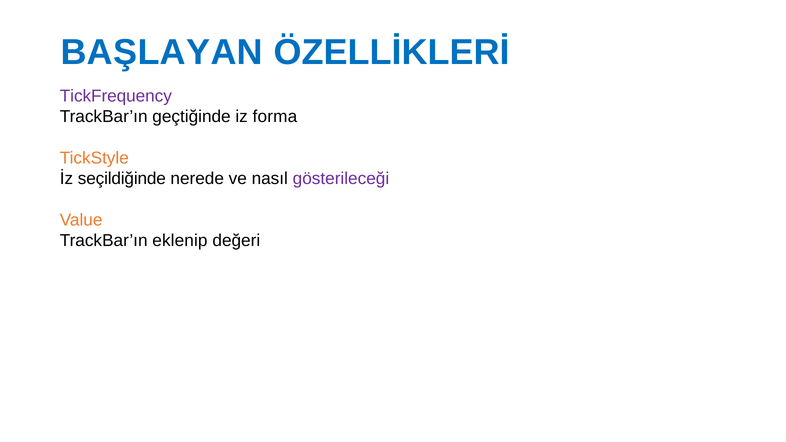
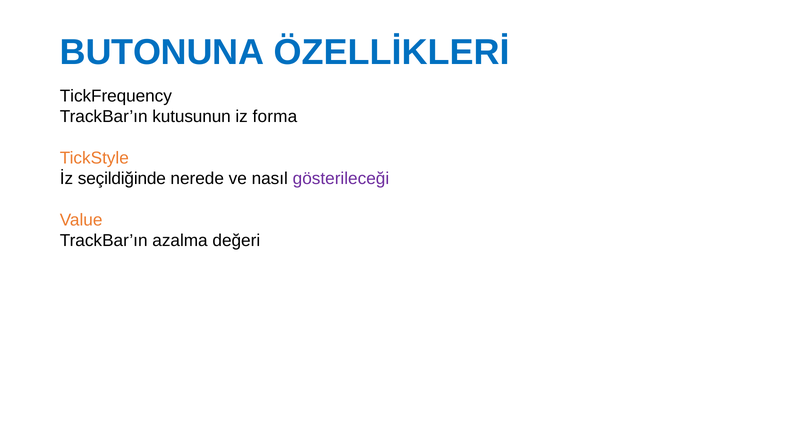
BAŞLAYAN: BAŞLAYAN -> BUTONUNA
TickFrequency colour: purple -> black
geçtiğinde: geçtiğinde -> kutusunun
eklenip: eklenip -> azalma
